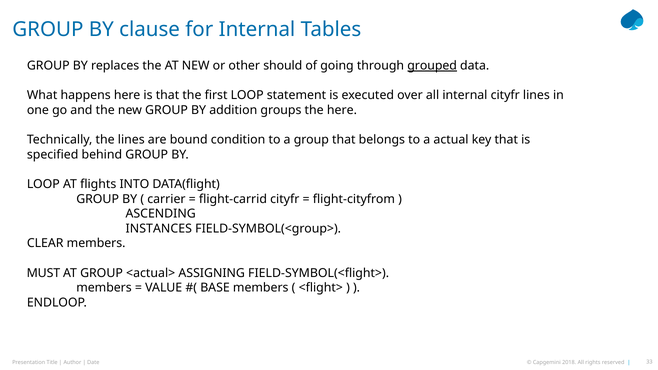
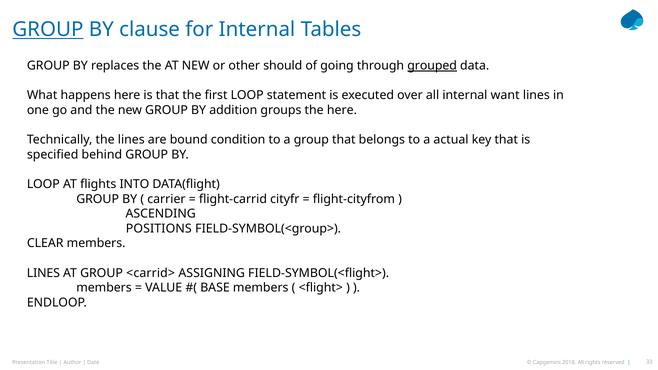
GROUP at (48, 30) underline: none -> present
internal cityfr: cityfr -> want
INSTANCES: INSTANCES -> POSITIONS
MUST at (43, 273): MUST -> LINES
<actual>: <actual> -> <carrid>
